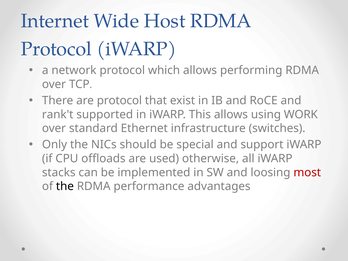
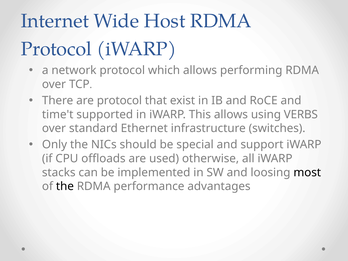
rank't: rank't -> time't
WORK: WORK -> VERBS
most colour: red -> black
